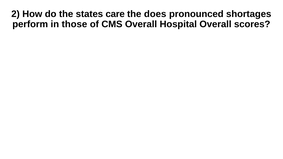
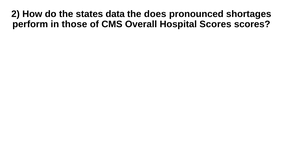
care: care -> data
Hospital Overall: Overall -> Scores
